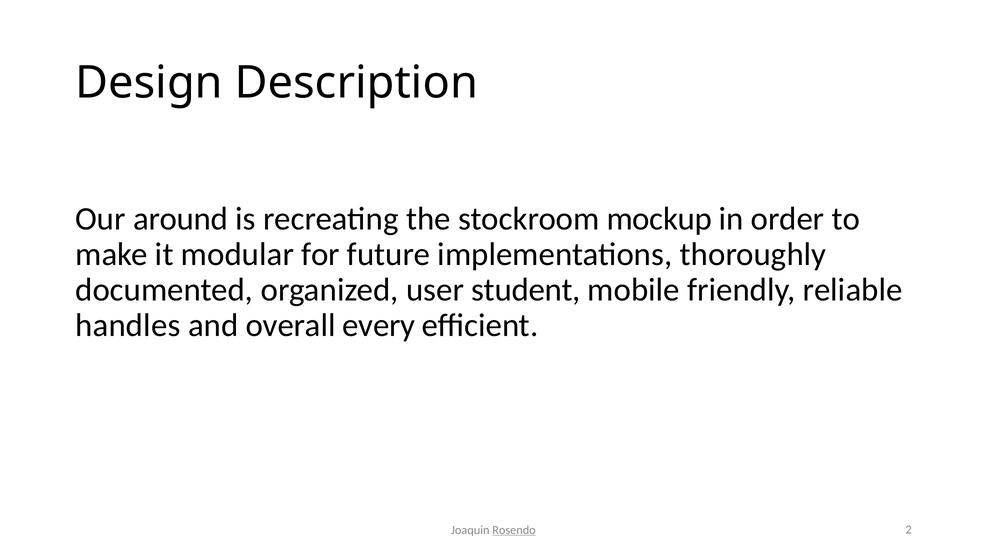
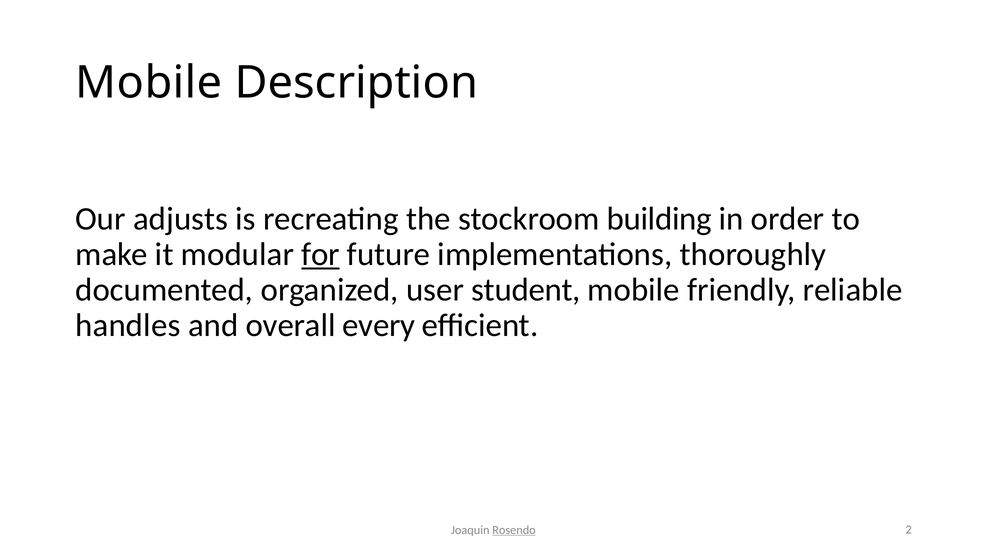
Design at (149, 83): Design -> Mobile
around: around -> adjusts
mockup: mockup -> building
for underline: none -> present
